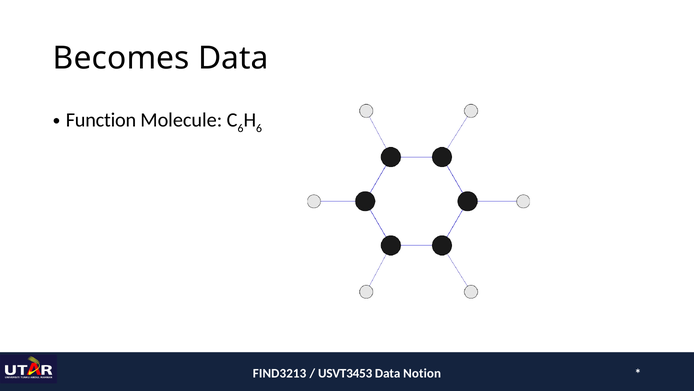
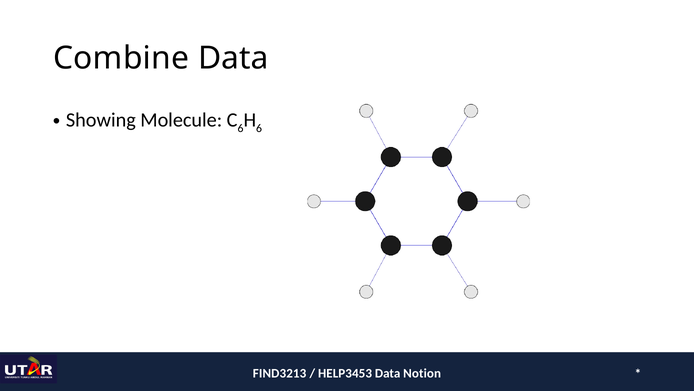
Becomes: Becomes -> Combine
Function: Function -> Showing
USVT3453: USVT3453 -> HELP3453
